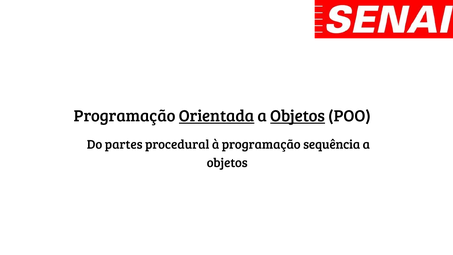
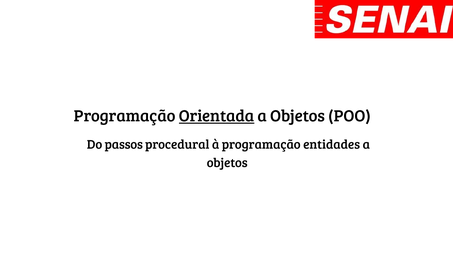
Objetos at (298, 116) underline: present -> none
partes: partes -> passos
sequência: sequência -> entidades
